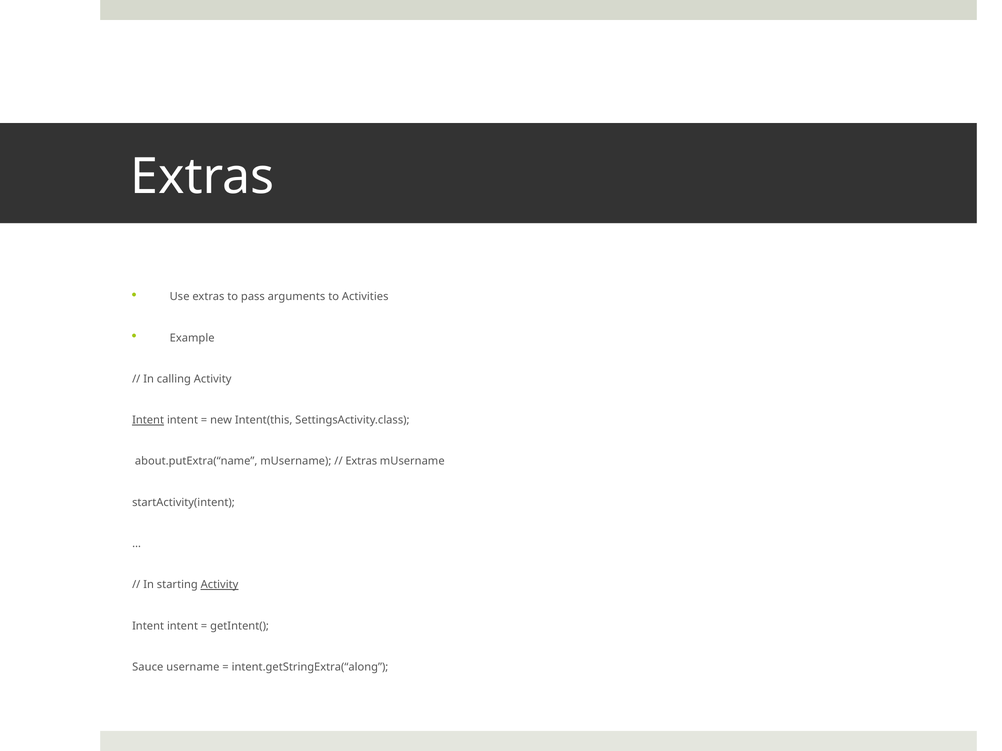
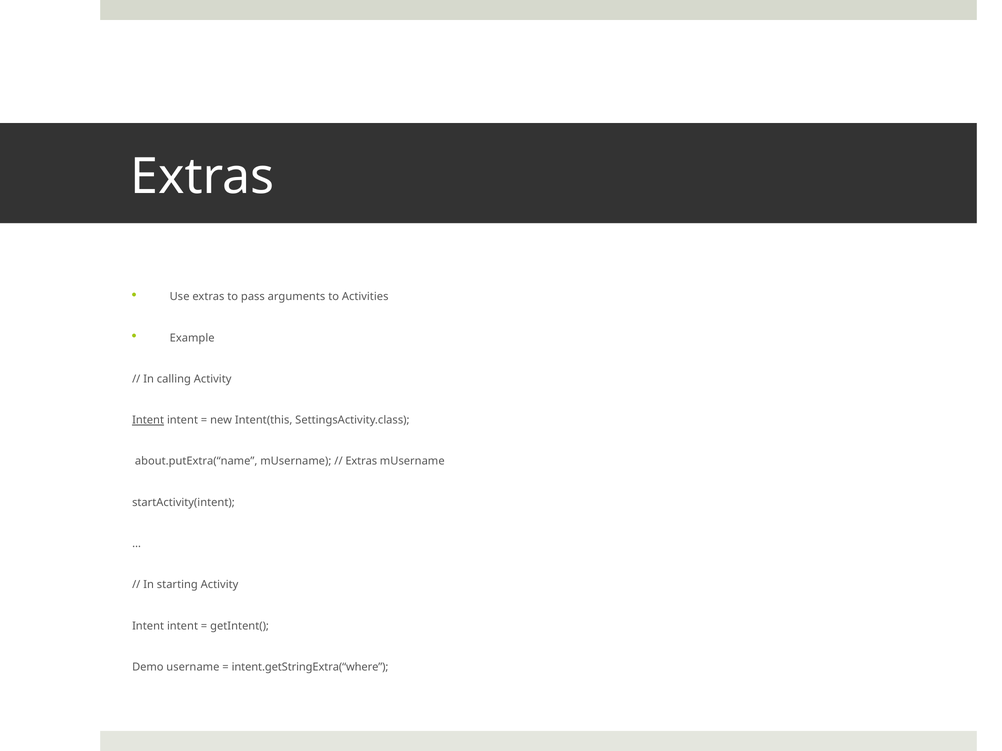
Activity at (220, 585) underline: present -> none
Sauce: Sauce -> Demo
intent.getStringExtra(“along: intent.getStringExtra(“along -> intent.getStringExtra(“where
